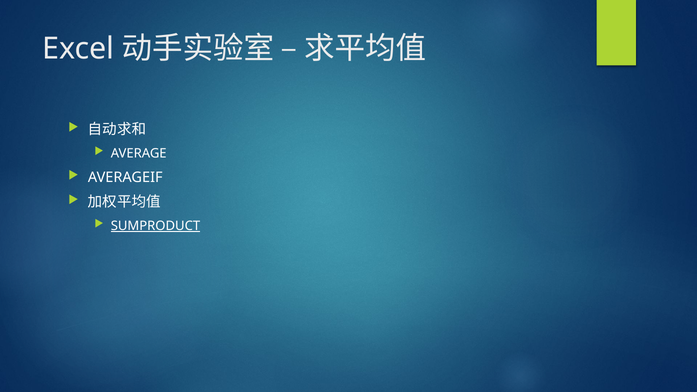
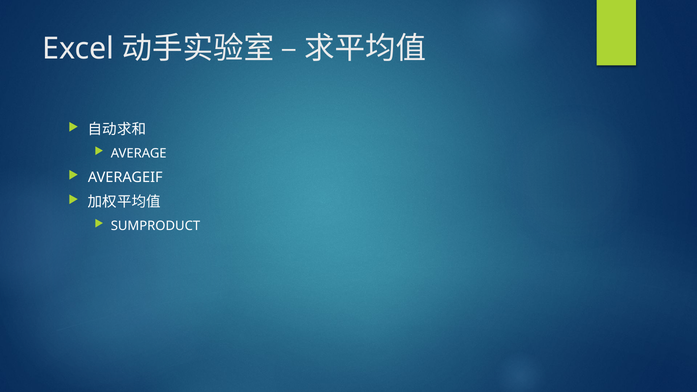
SUMPRODUCT underline: present -> none
